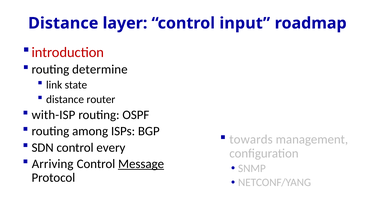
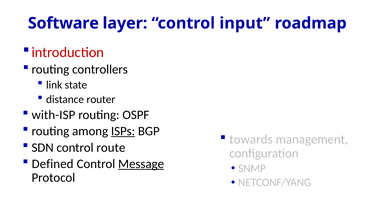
Distance at (63, 23): Distance -> Software
determine: determine -> controllers
ISPs underline: none -> present
every: every -> route
Arriving: Arriving -> Defined
